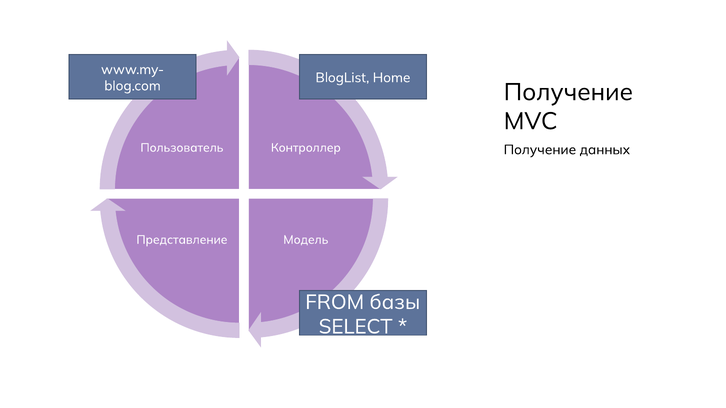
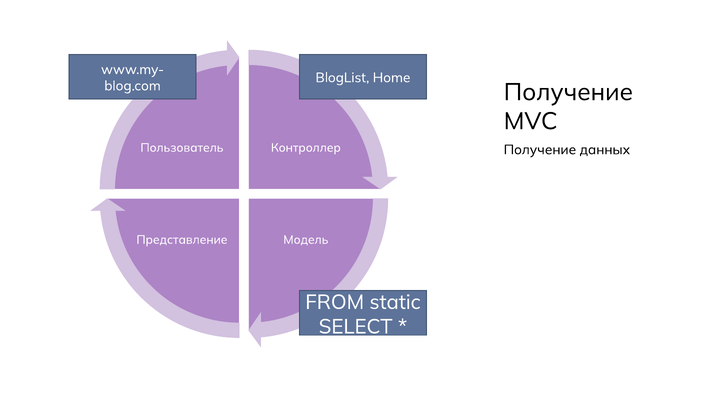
базы: базы -> static
